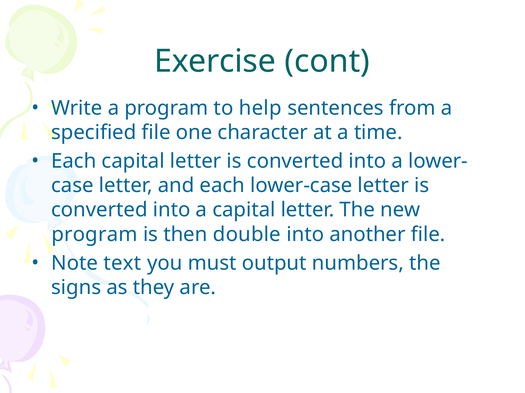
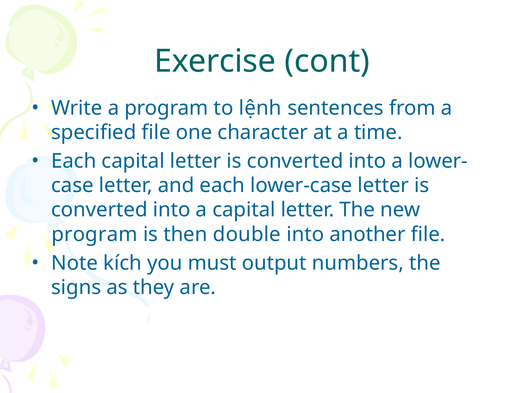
help: help -> lệnh
text: text -> kích
